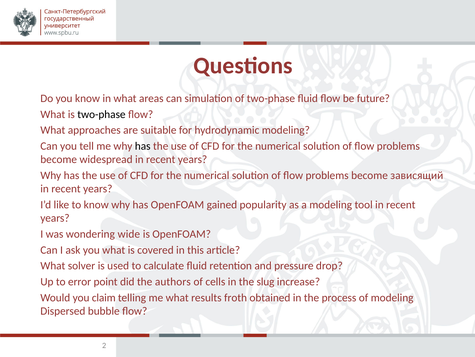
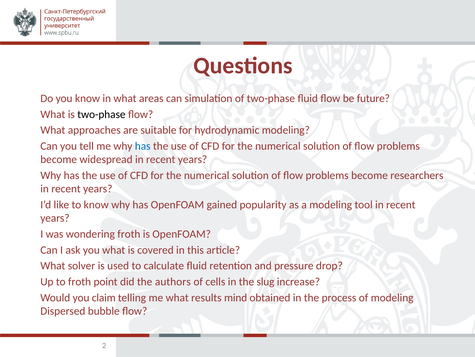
has at (143, 146) colour: black -> blue
зависящий: зависящий -> researchers
wondering wide: wide -> froth
to error: error -> froth
froth: froth -> mind
